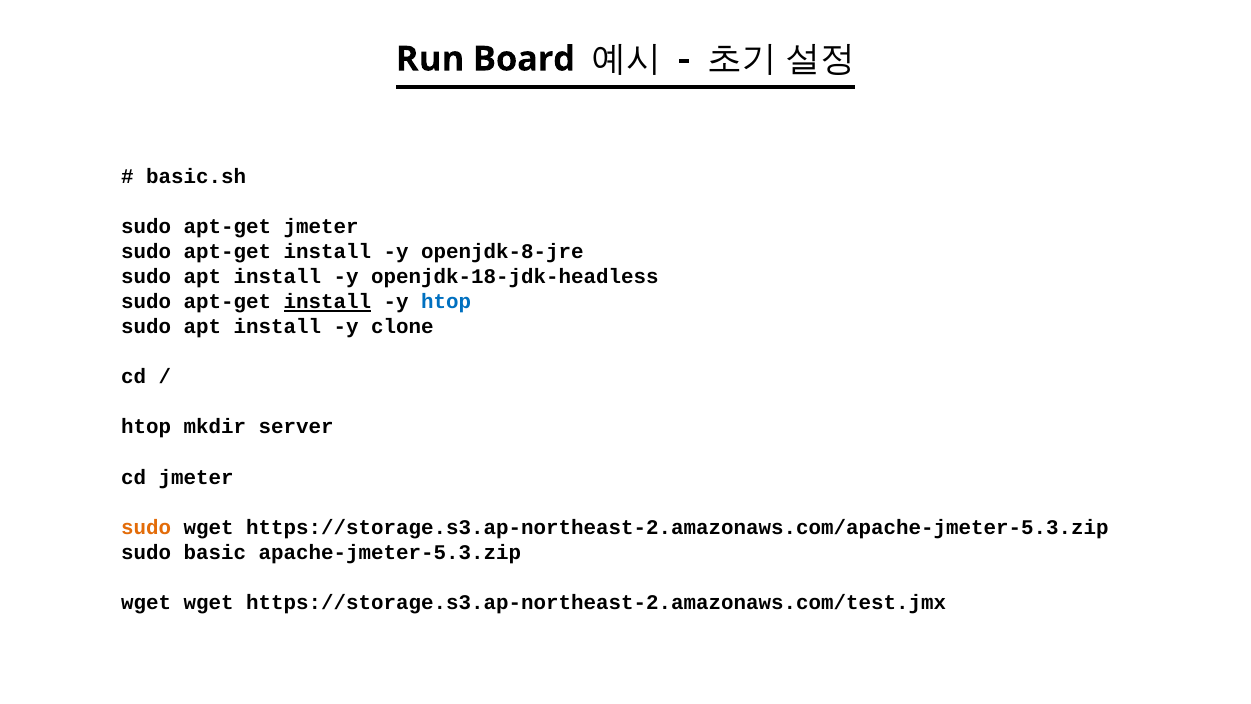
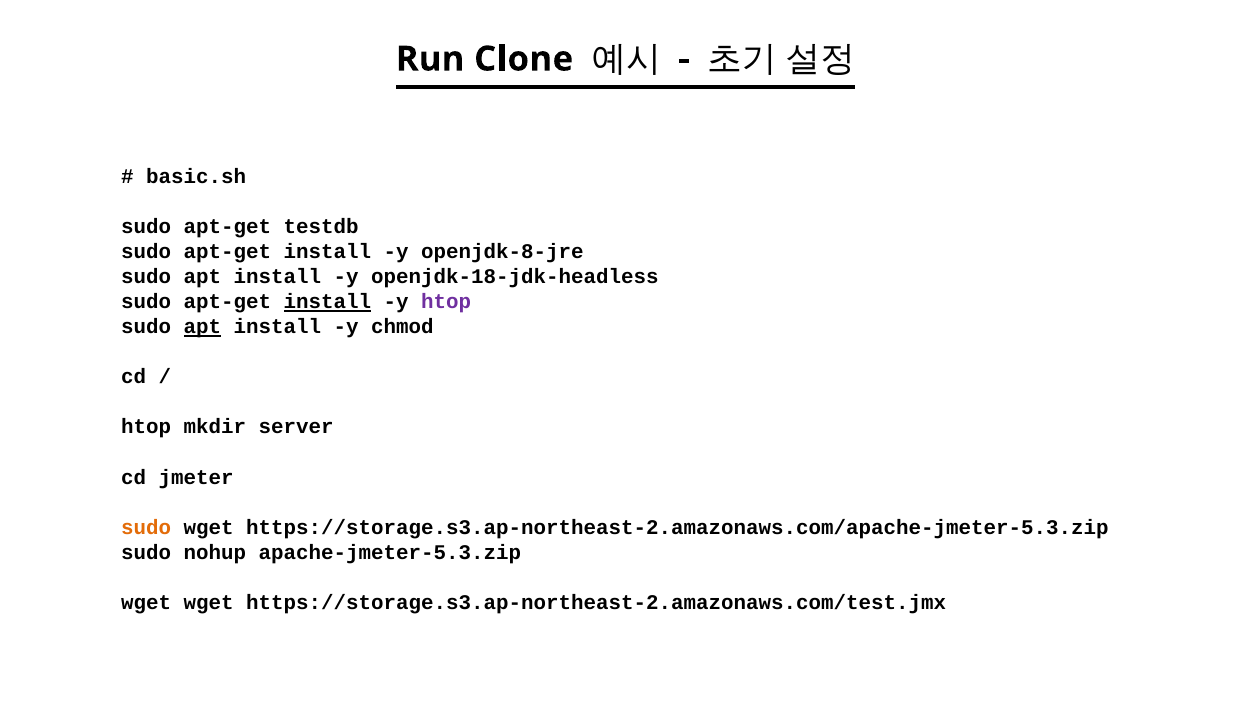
Board: Board -> Clone
apt-get jmeter: jmeter -> testdb
htop at (446, 302) colour: blue -> purple
apt at (202, 327) underline: none -> present
clone: clone -> chmod
basic: basic -> nohup
